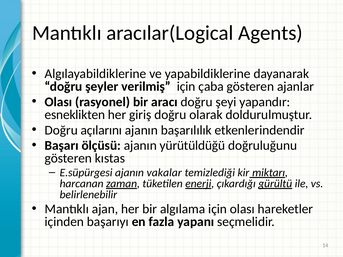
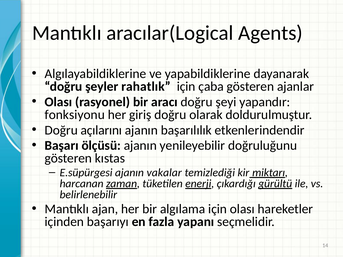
verilmiş: verilmiş -> rahatlık
esneklikten: esneklikten -> fonksiyonu
yürütüldüğü: yürütüldüğü -> yenileyebilir
